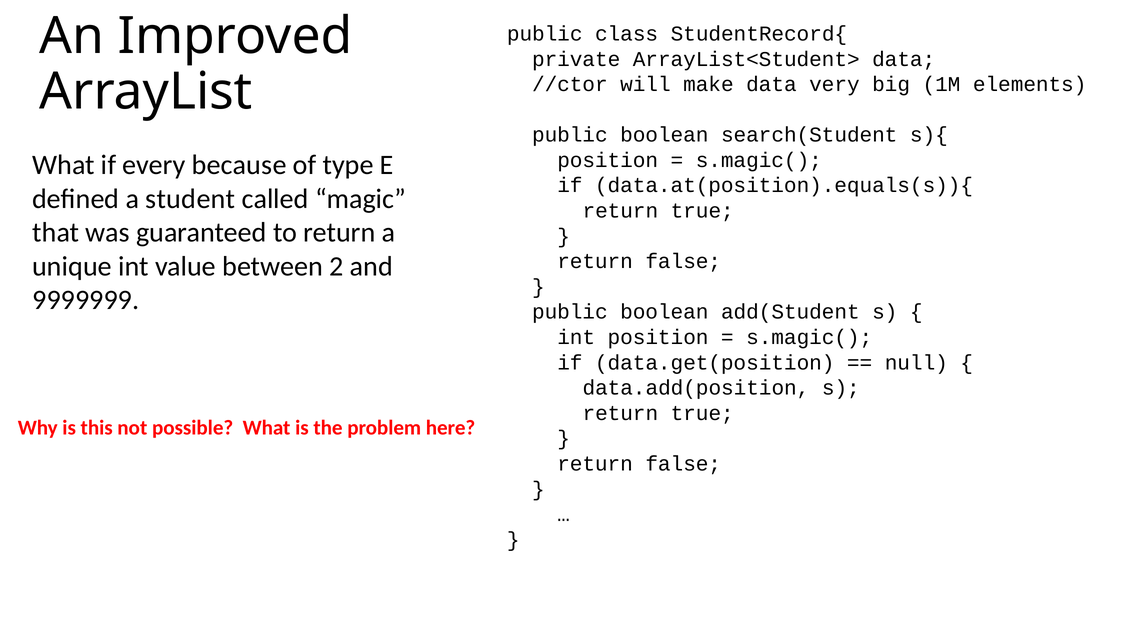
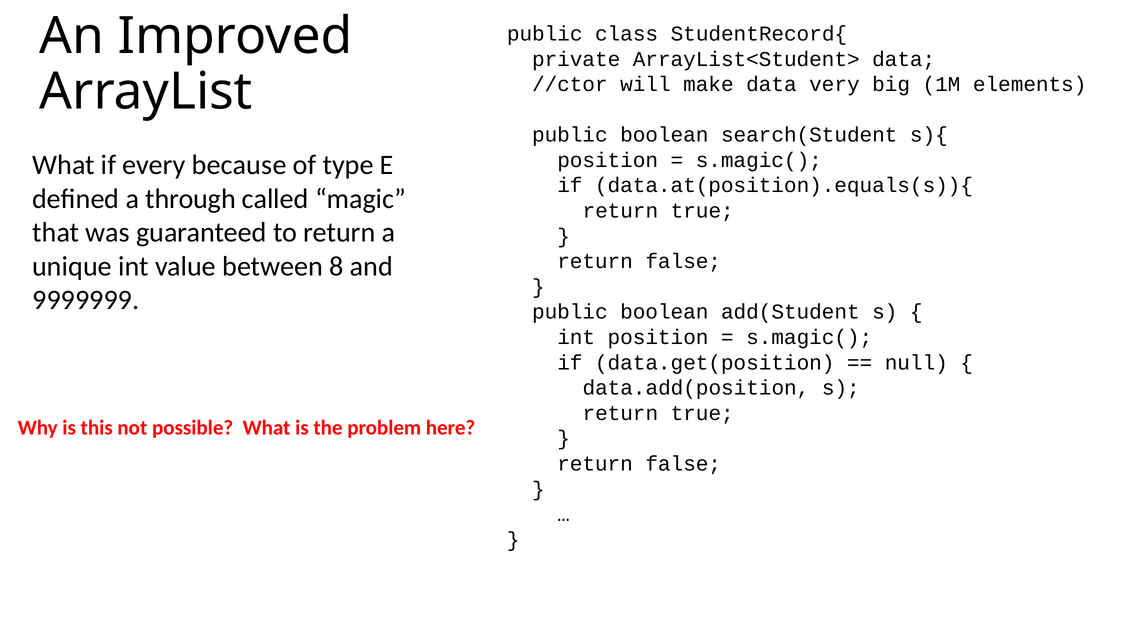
student: student -> through
2: 2 -> 8
